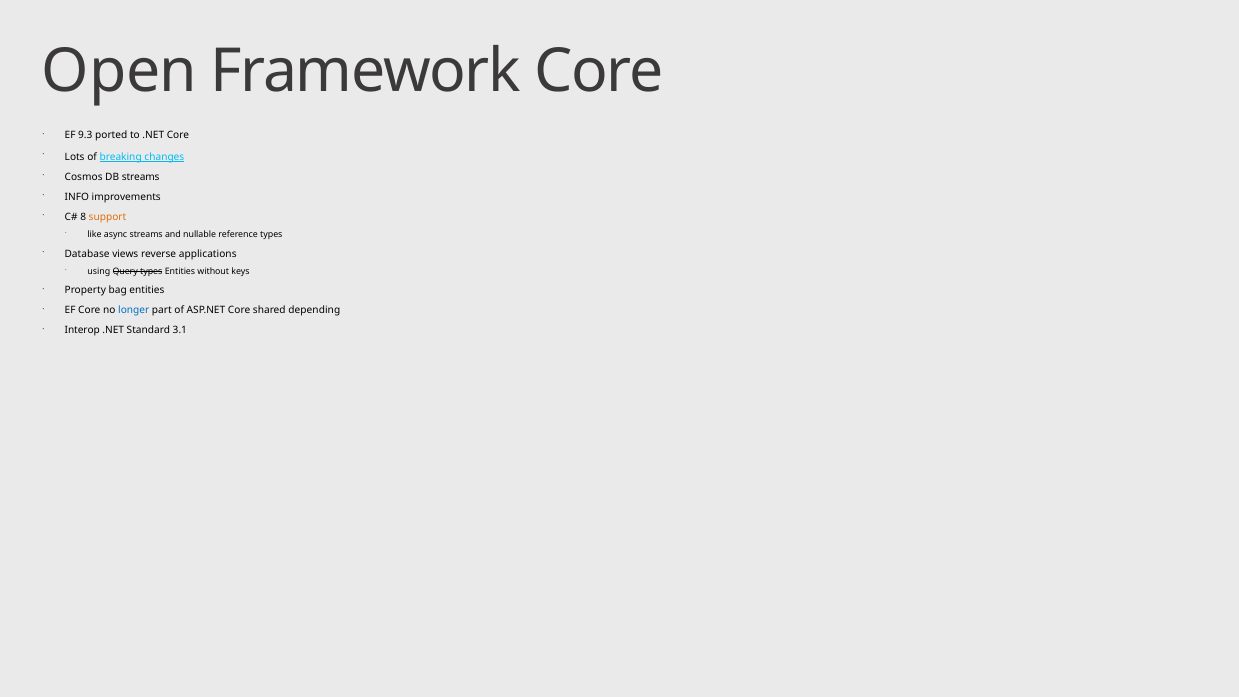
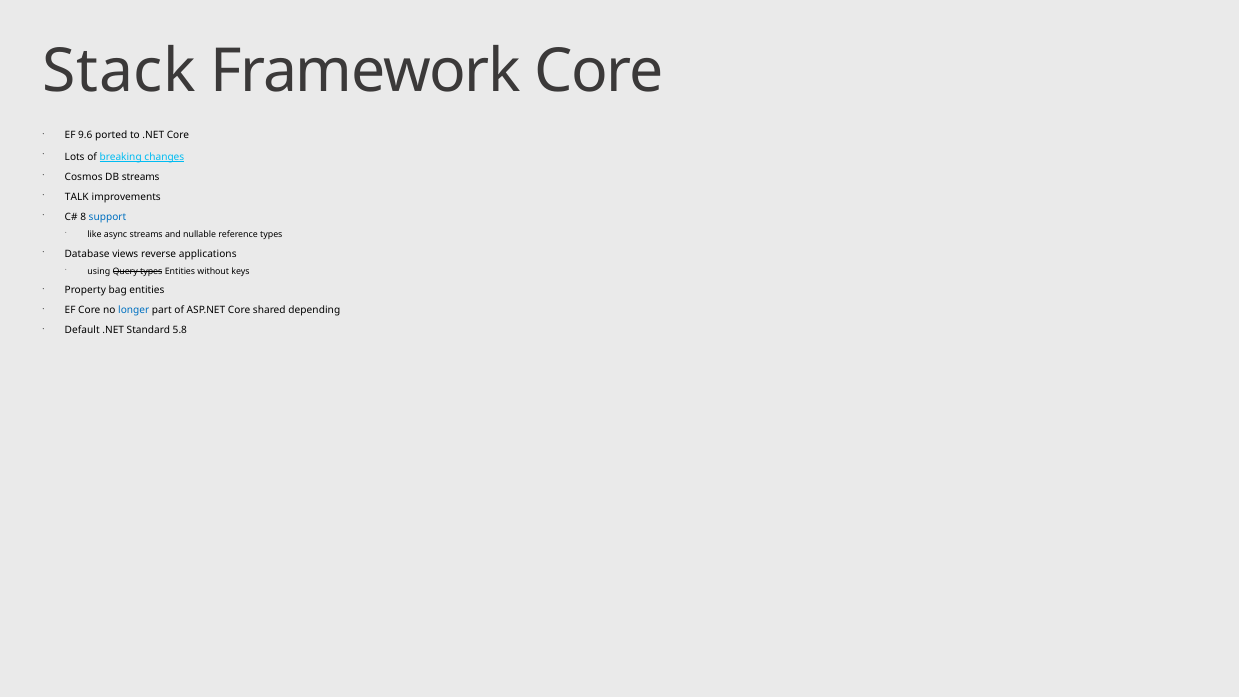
Open: Open -> Stack
9.3: 9.3 -> 9.6
INFO: INFO -> TALK
support colour: orange -> blue
Interop: Interop -> Default
3.1: 3.1 -> 5.8
